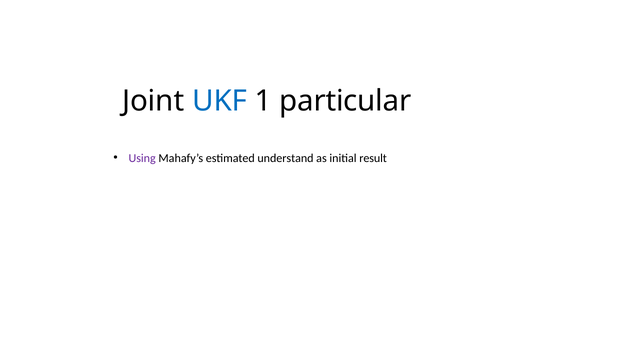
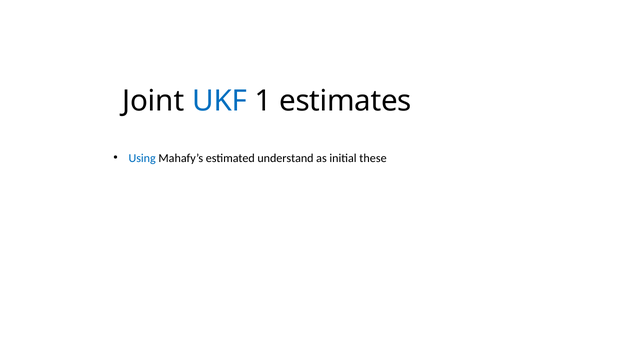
particular: particular -> estimates
Using colour: purple -> blue
result: result -> these
